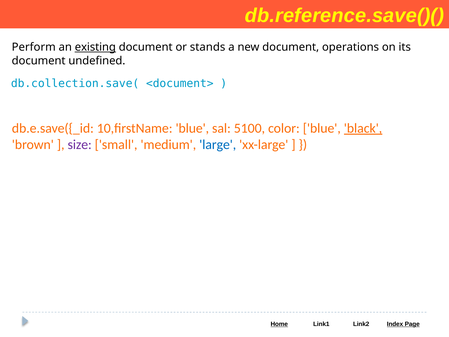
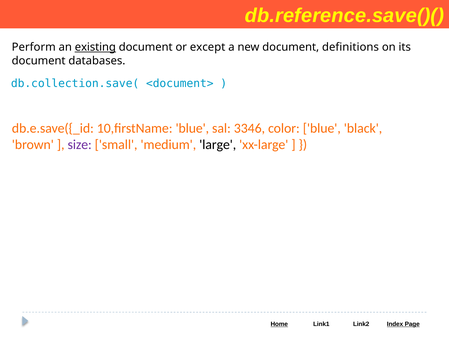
stands: stands -> except
operations: operations -> definitions
undefined: undefined -> databases
5100: 5100 -> 3346
black underline: present -> none
large colour: blue -> black
